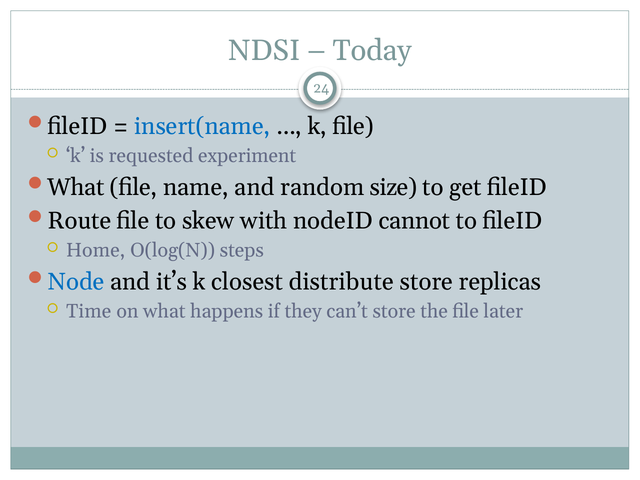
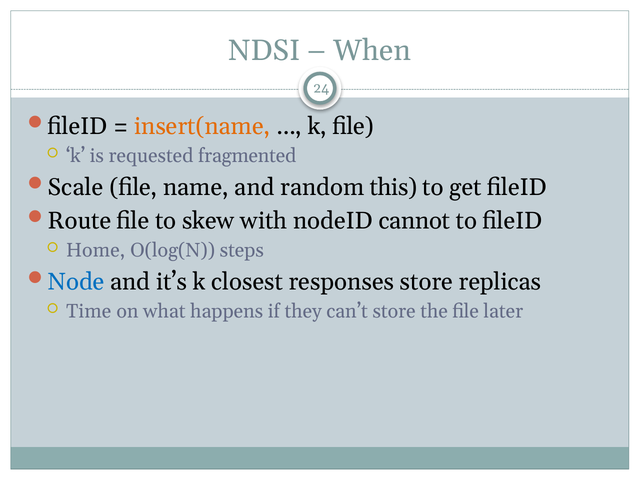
Today: Today -> When
insert(name colour: blue -> orange
experiment: experiment -> fragmented
What at (76, 187): What -> Scale
size: size -> this
distribute: distribute -> responses
